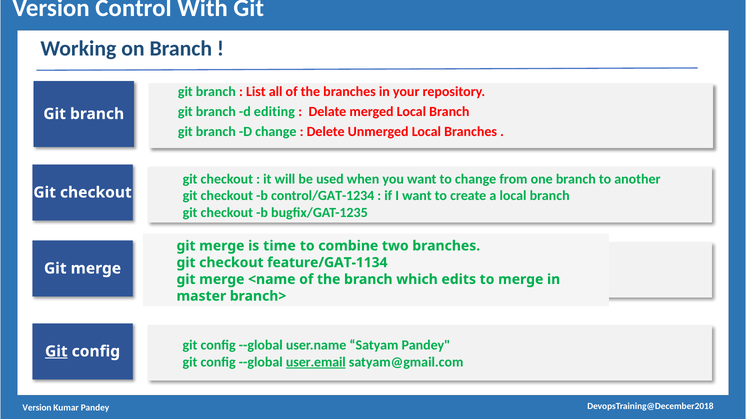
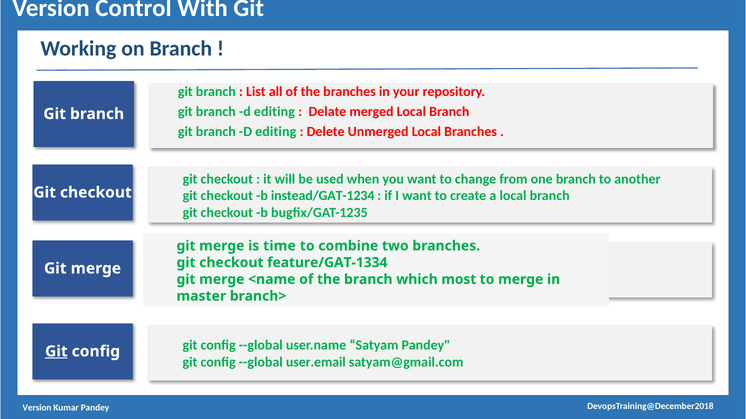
change at (276, 132): change -> editing
control/GAT-1234: control/GAT-1234 -> instead/GAT-1234
feature/GAT-1134: feature/GAT-1134 -> feature/GAT-1334
edits: edits -> most
user.email underline: present -> none
